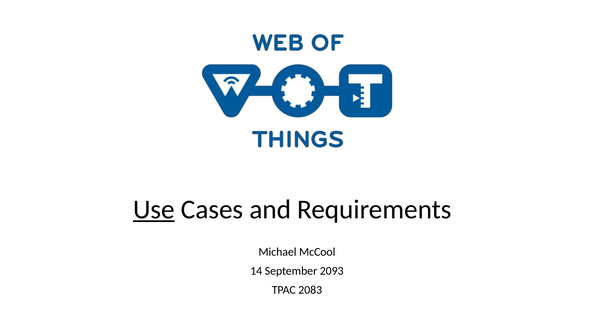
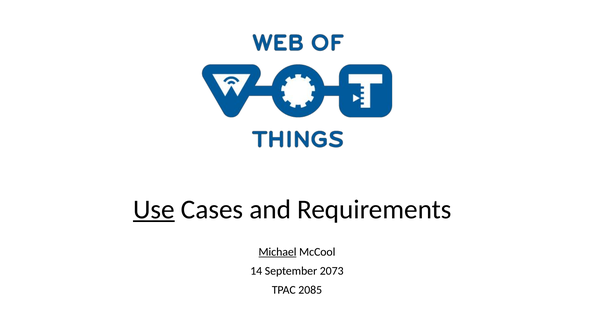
Michael underline: none -> present
2093: 2093 -> 2073
2083: 2083 -> 2085
